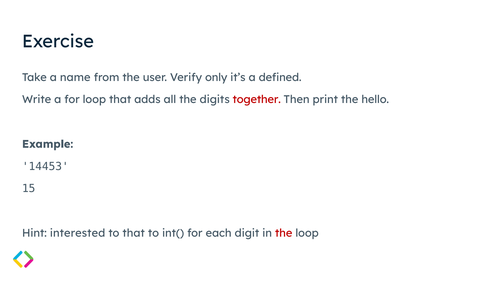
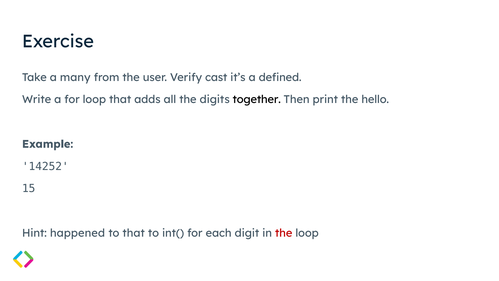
name: name -> many
only: only -> cast
together colour: red -> black
14453: 14453 -> 14252
interested: interested -> happened
